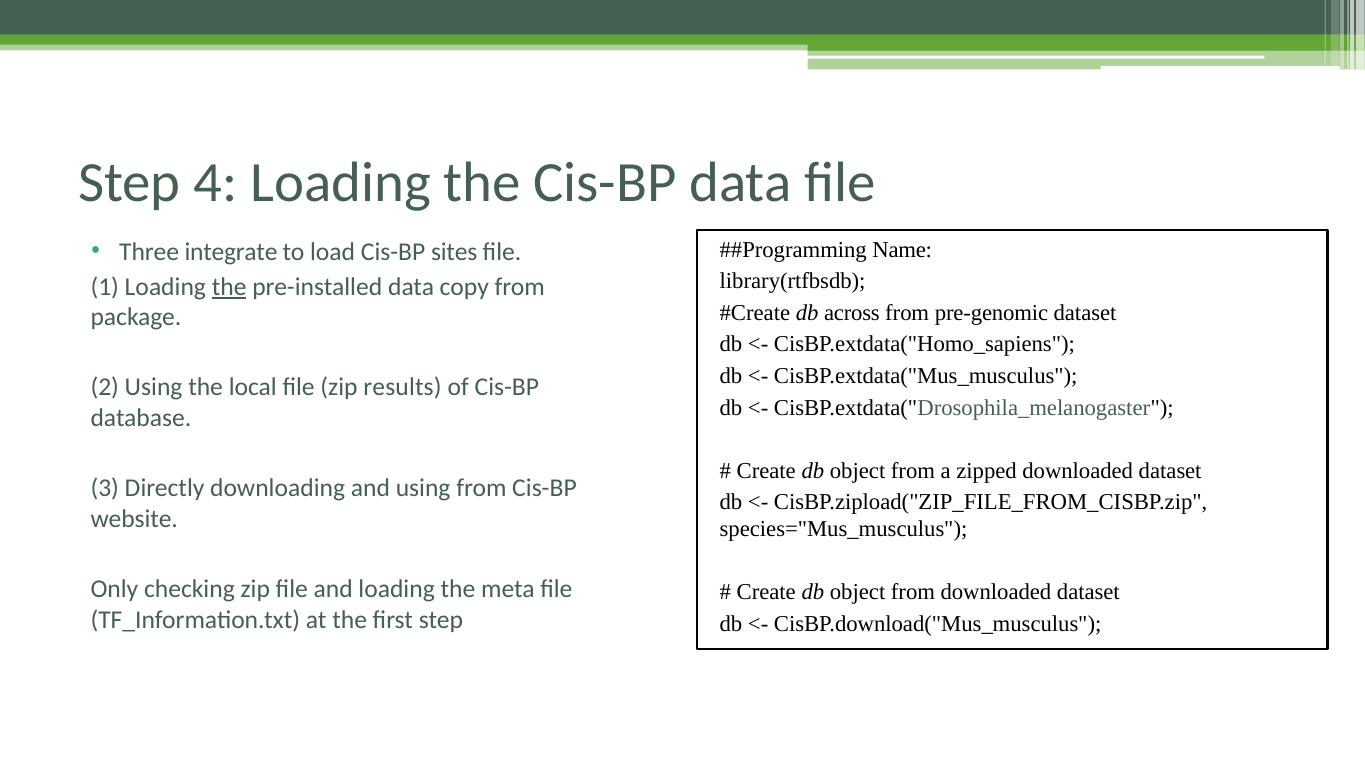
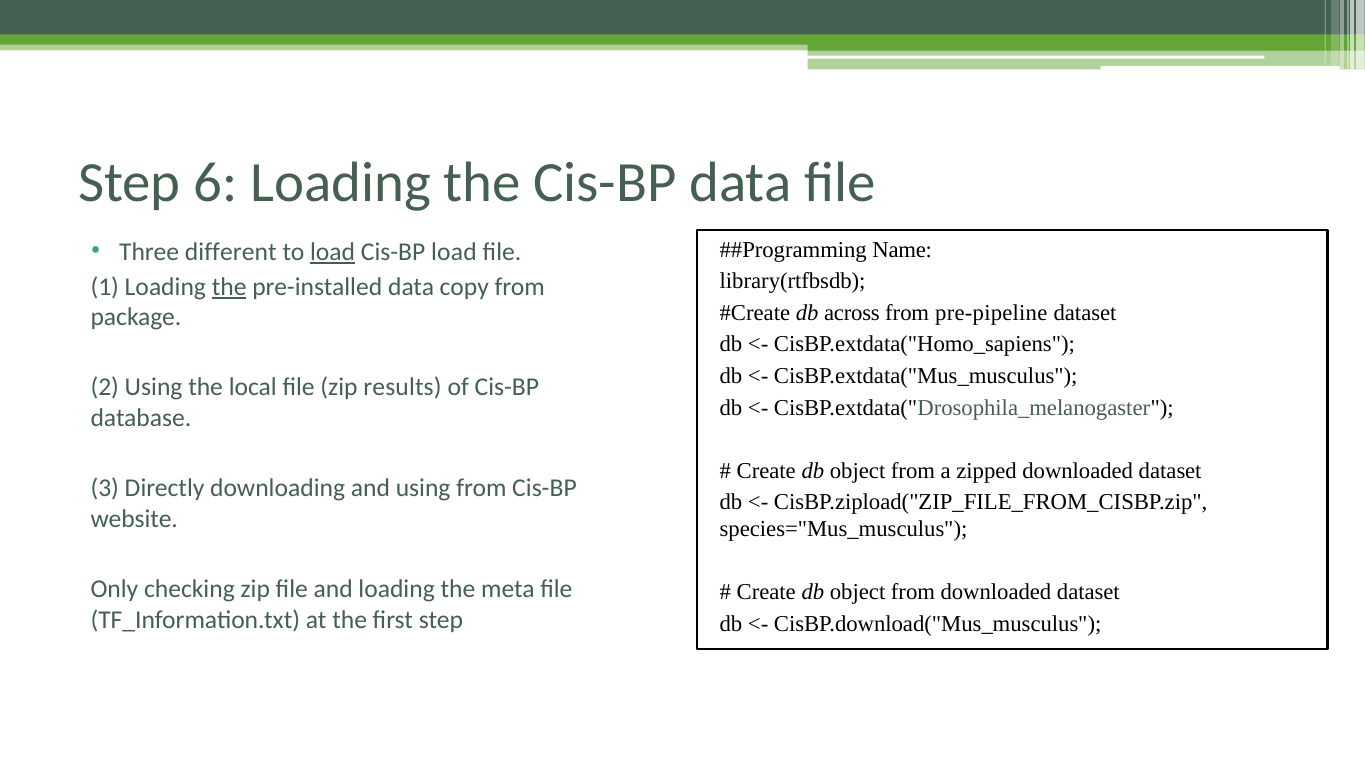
4: 4 -> 6
integrate: integrate -> different
load at (333, 252) underline: none -> present
Cis-BP sites: sites -> load
pre-genomic: pre-genomic -> pre-pipeline
